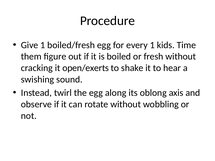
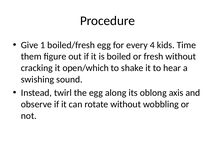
every 1: 1 -> 4
open/exerts: open/exerts -> open/which
